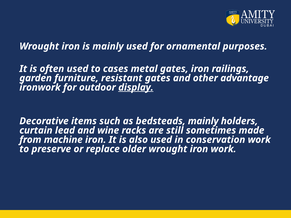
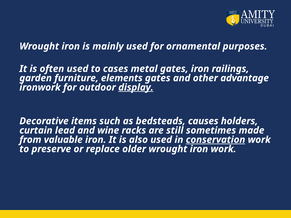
resistant: resistant -> elements
bedsteads mainly: mainly -> causes
machine: machine -> valuable
conservation underline: none -> present
